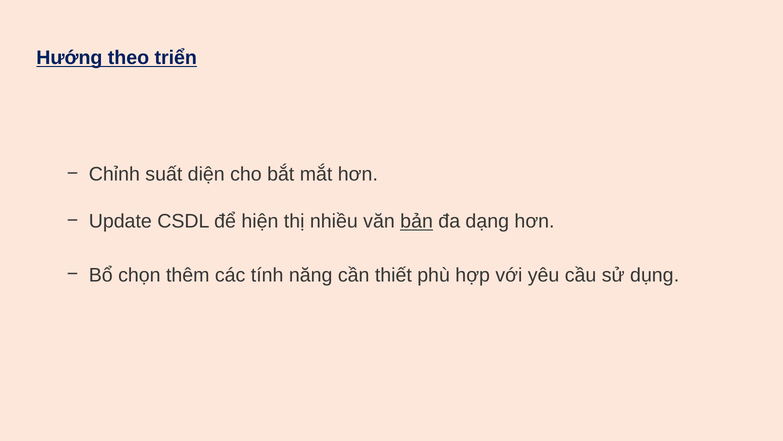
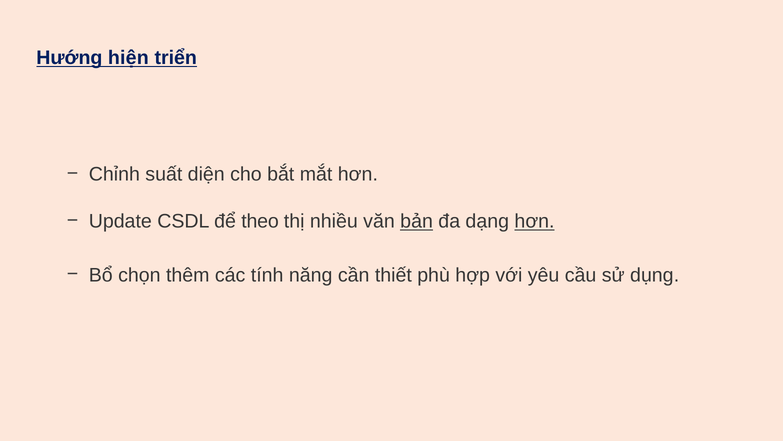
theo: theo -> hiện
hiện: hiện -> theo
hơn at (534, 221) underline: none -> present
